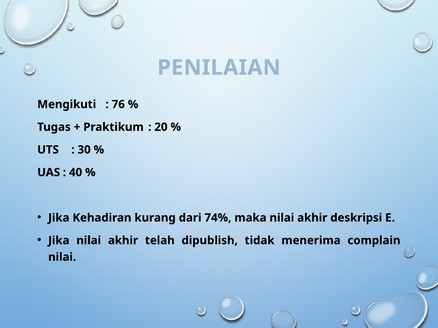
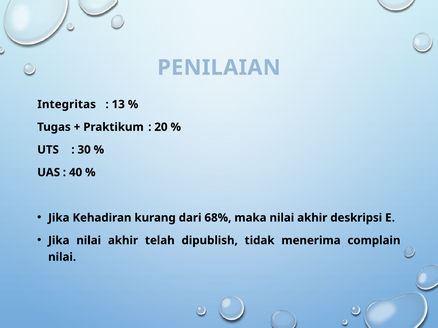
Mengikuti: Mengikuti -> Integritas
76: 76 -> 13
74%: 74% -> 68%
